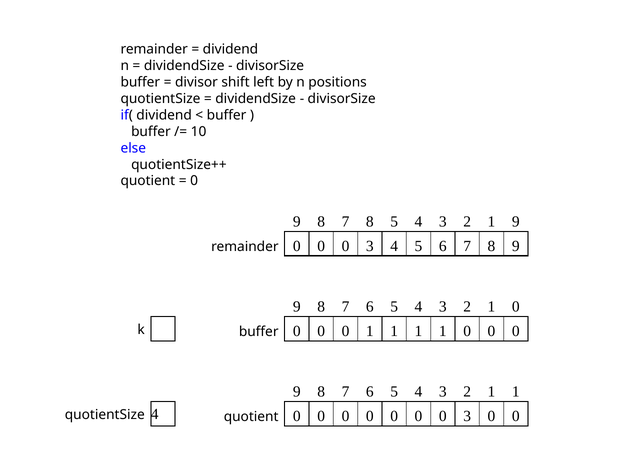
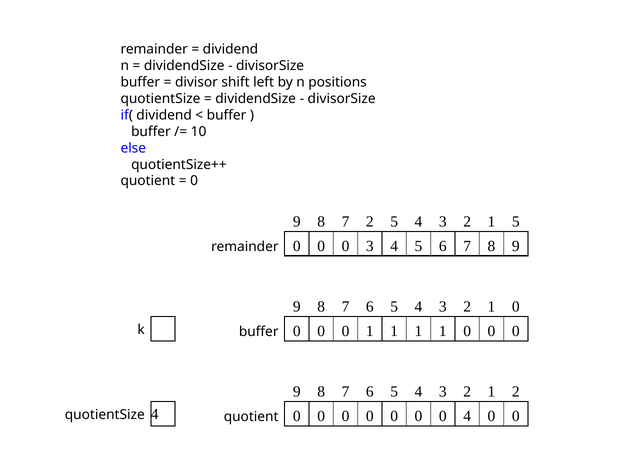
8 7 8: 8 -> 2
1 9: 9 -> 5
2 1 1: 1 -> 2
3 at (467, 417): 3 -> 4
